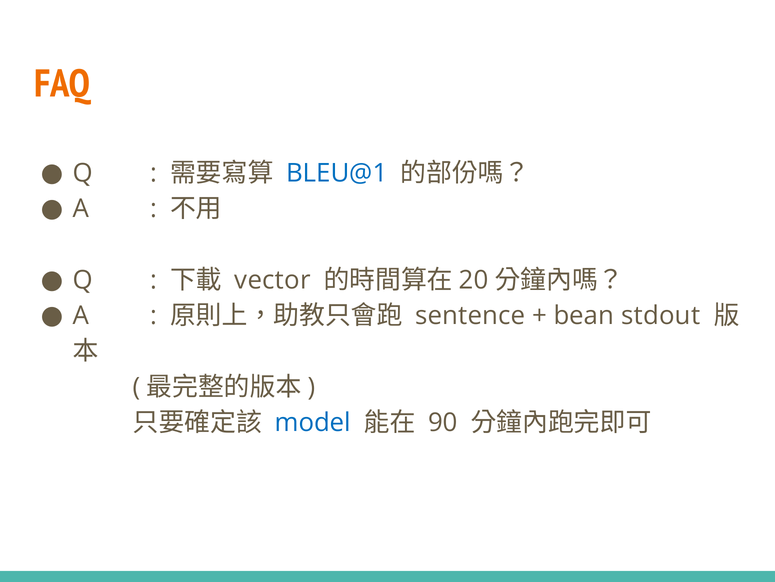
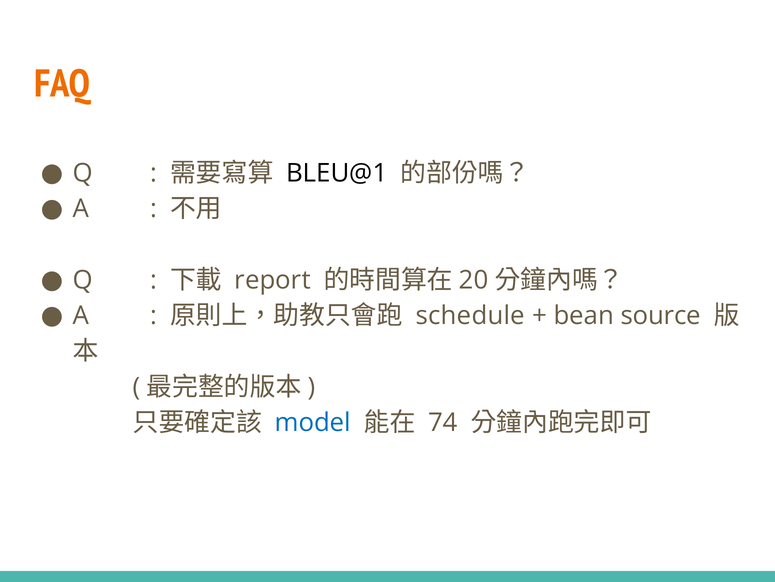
BLEU@1 colour: blue -> black
vector: vector -> report
sentence: sentence -> schedule
stdout: stdout -> source
90: 90 -> 74
